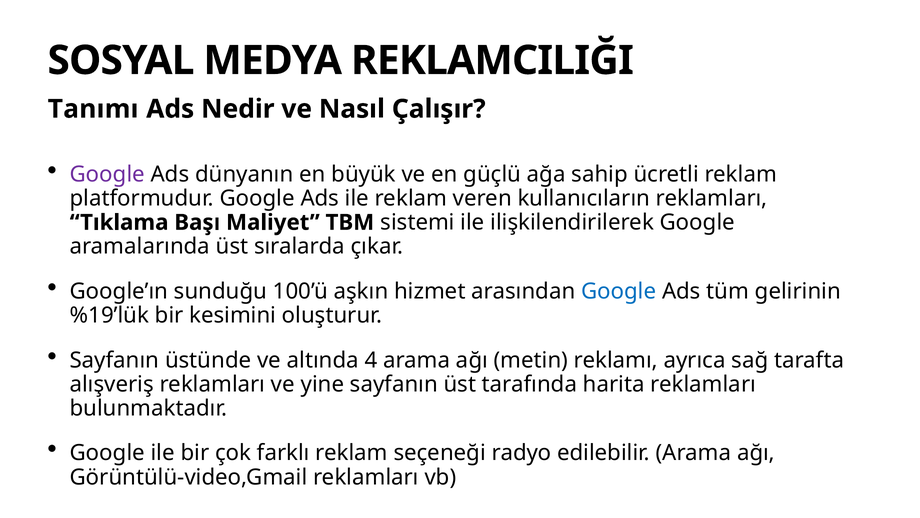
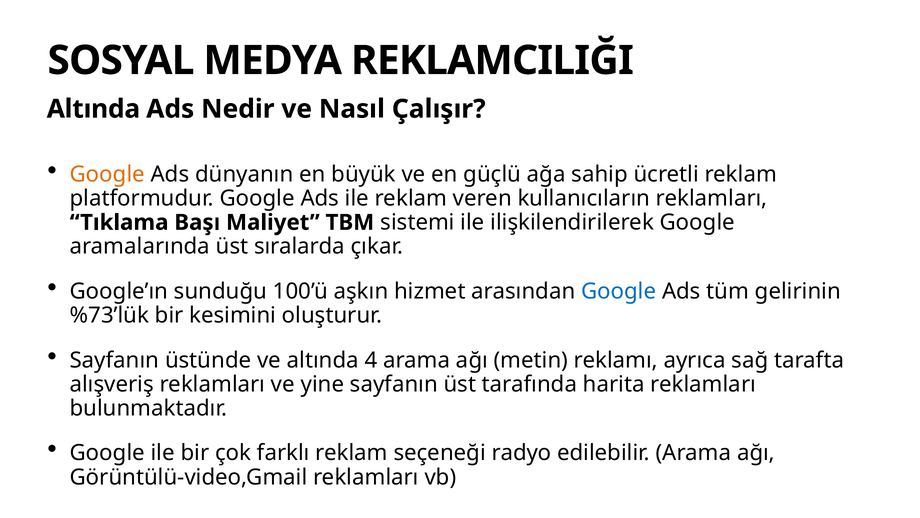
Tanımı at (93, 109): Tanımı -> Altında
Google at (107, 174) colour: purple -> orange
%19’lük: %19’lük -> %73’lük
